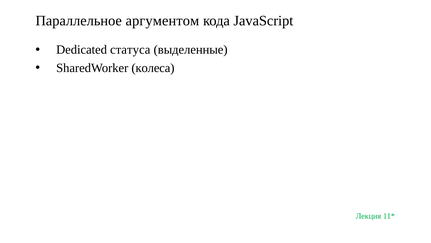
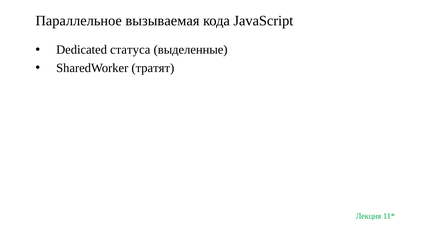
аргументом: аргументом -> вызываемая
колеса: колеса -> тратят
